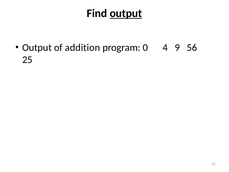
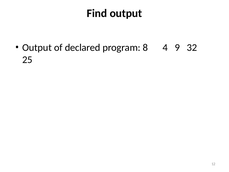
output at (126, 13) underline: present -> none
addition: addition -> declared
0: 0 -> 8
56: 56 -> 32
